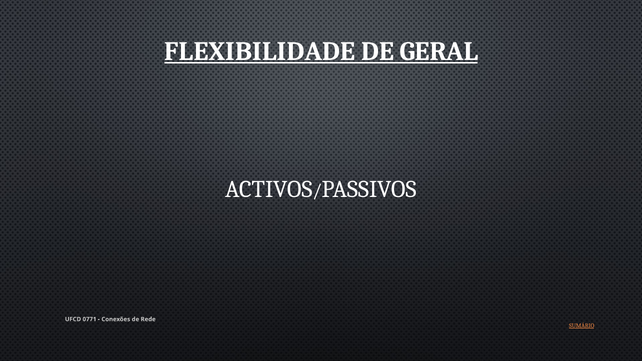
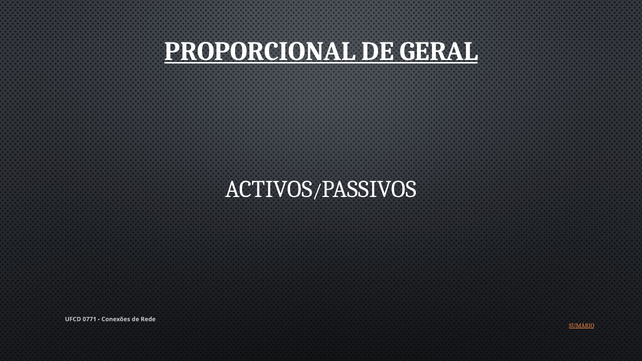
FLEXIBILIDADE: FLEXIBILIDADE -> PROPORCIONAL
